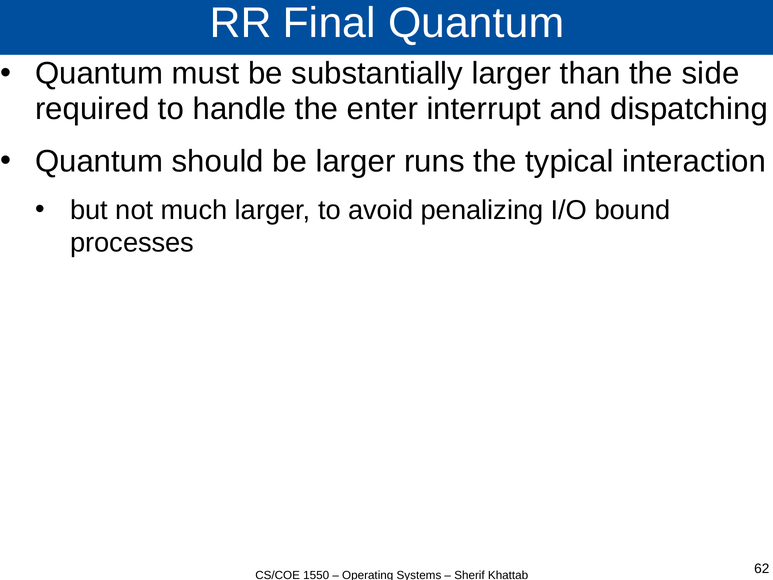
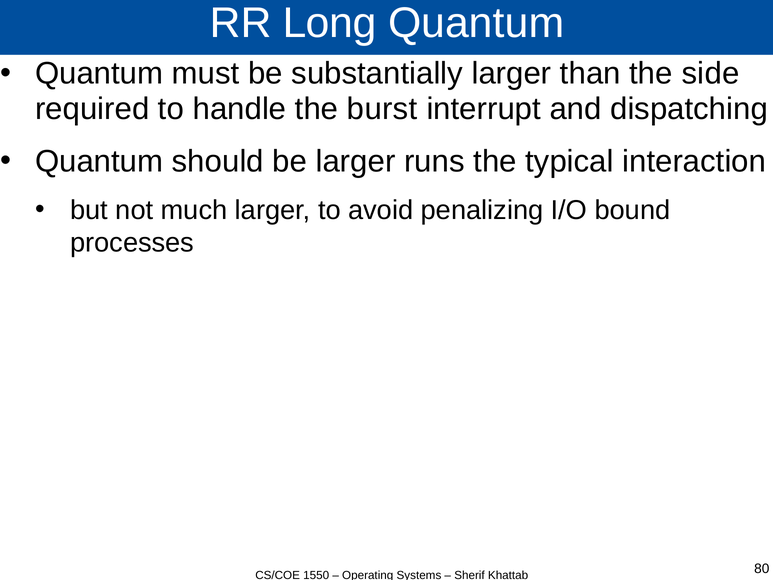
Final: Final -> Long
enter: enter -> burst
62: 62 -> 80
